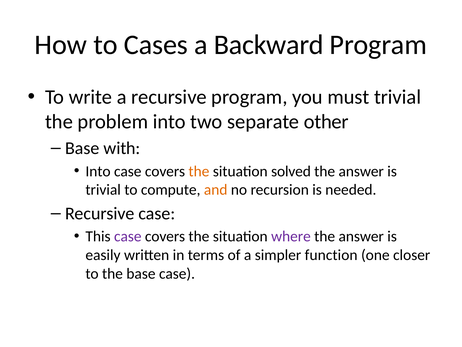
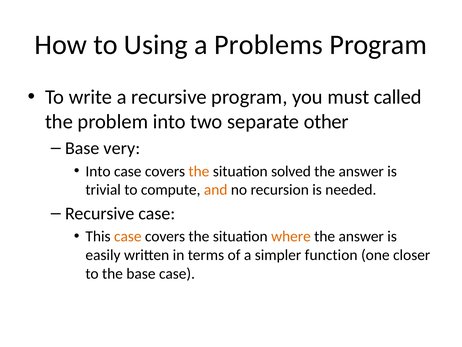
Cases: Cases -> Using
Backward: Backward -> Problems
must trivial: trivial -> called
with: with -> very
case at (128, 236) colour: purple -> orange
where colour: purple -> orange
